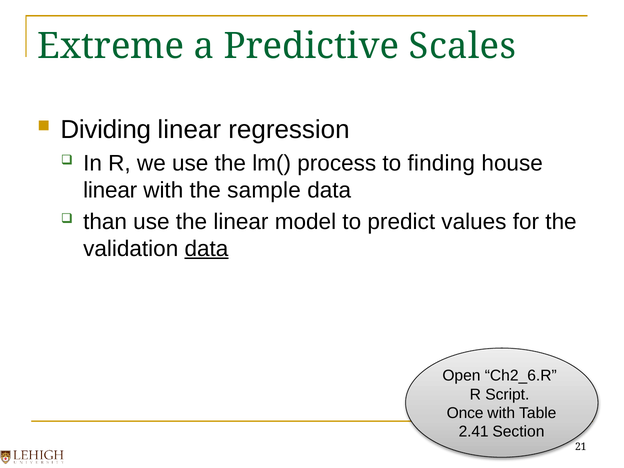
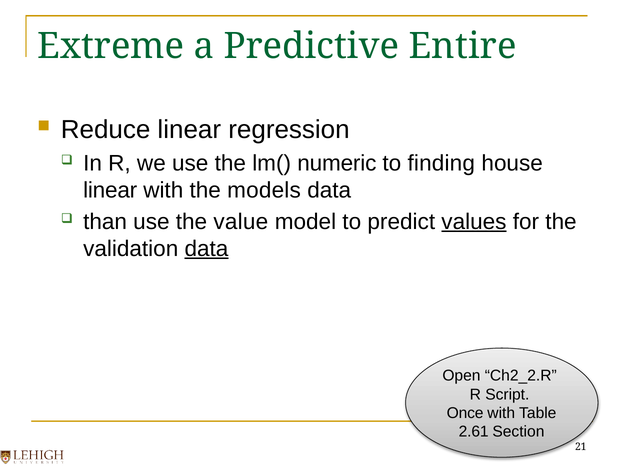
Scales: Scales -> Entire
Dividing: Dividing -> Reduce
process: process -> numeric
sample: sample -> models
the linear: linear -> value
values underline: none -> present
Ch2_6.R: Ch2_6.R -> Ch2_2.R
2.41: 2.41 -> 2.61
